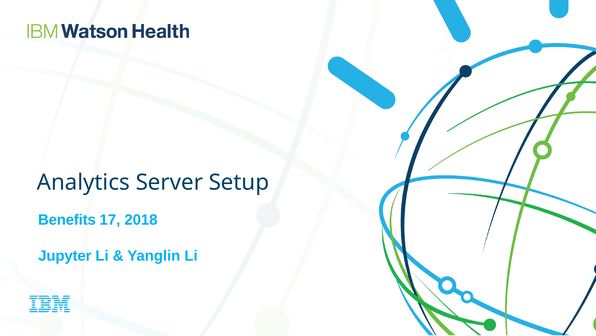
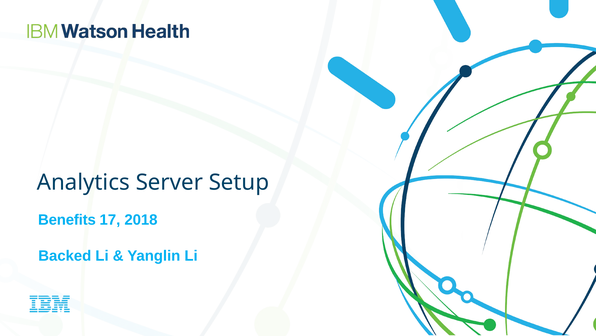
Jupyter: Jupyter -> Backed
